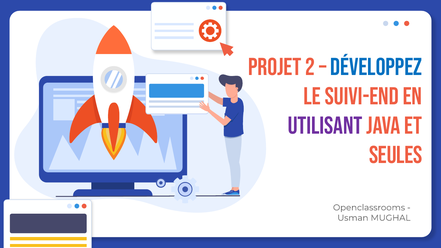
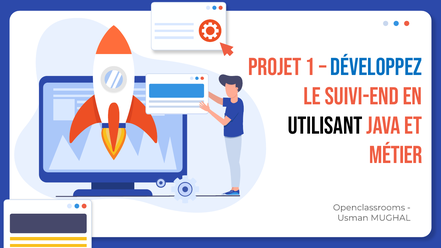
2: 2 -> 1
utilisant colour: purple -> black
Seules: Seules -> Métier
